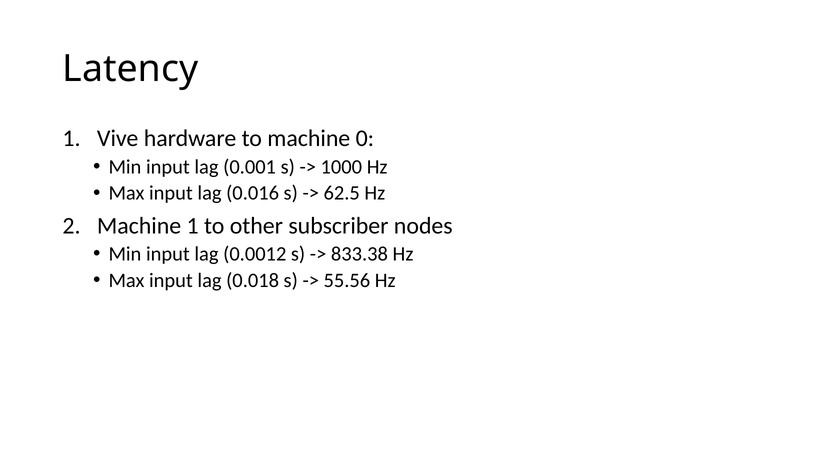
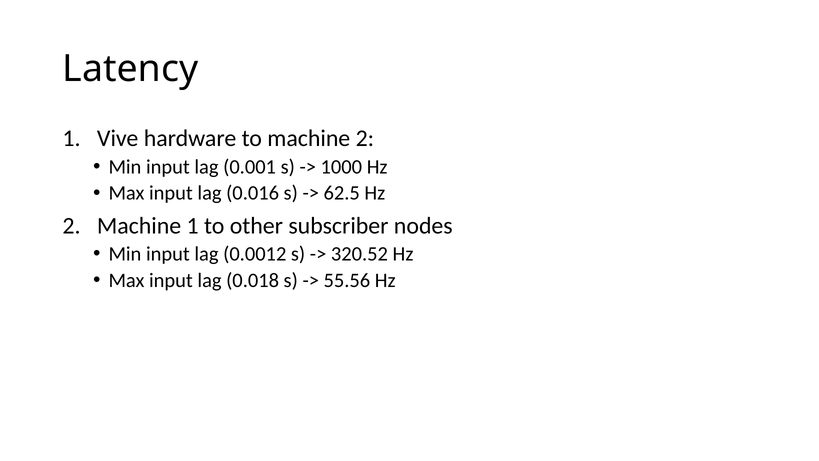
machine 0: 0 -> 2
833.38: 833.38 -> 320.52
